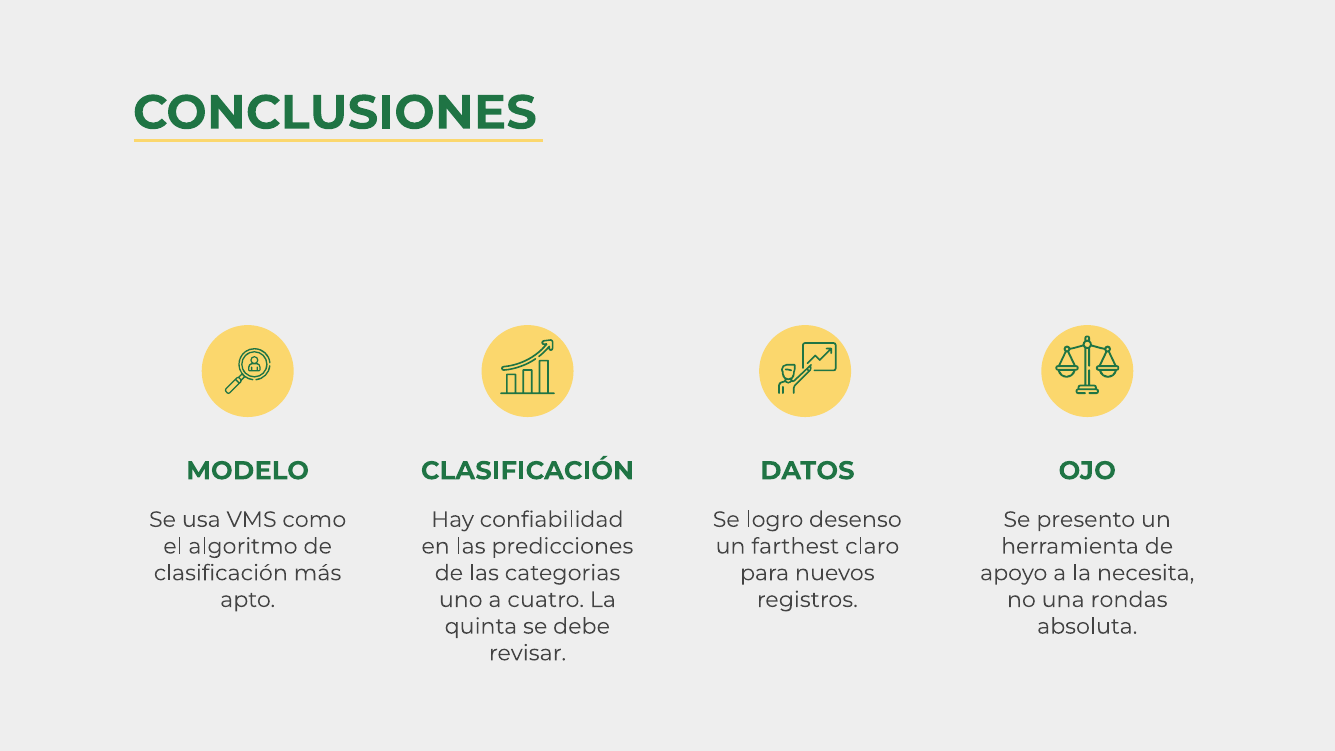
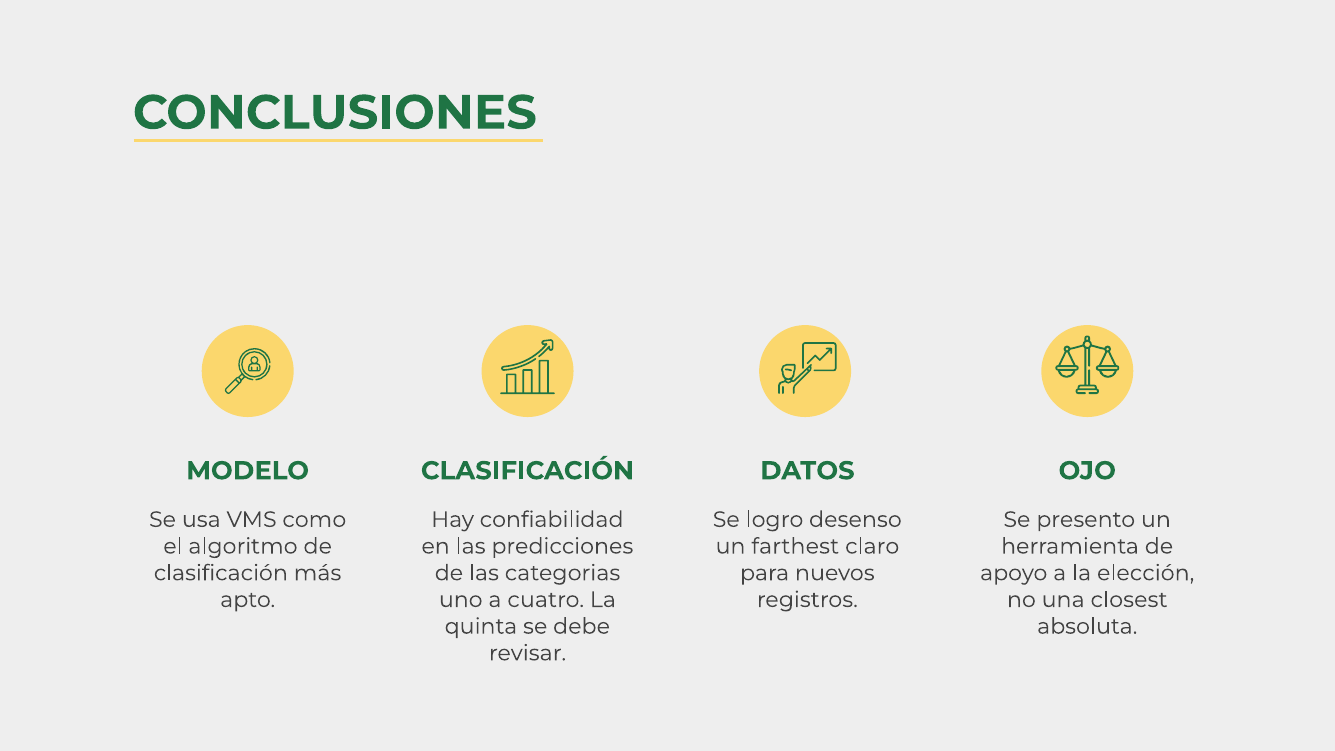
necesita: necesita -> elección
rondas: rondas -> closest
